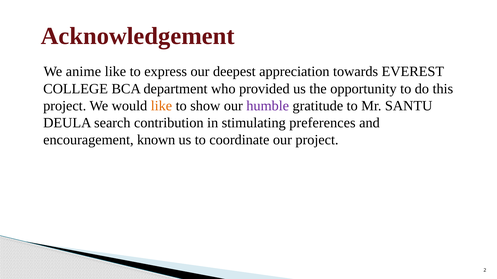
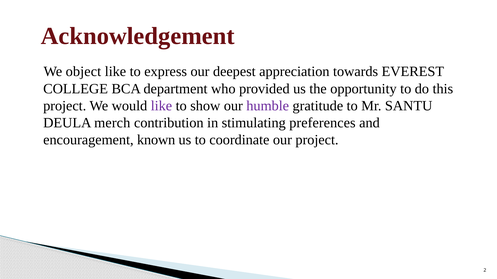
anime: anime -> object
like at (161, 106) colour: orange -> purple
search: search -> merch
